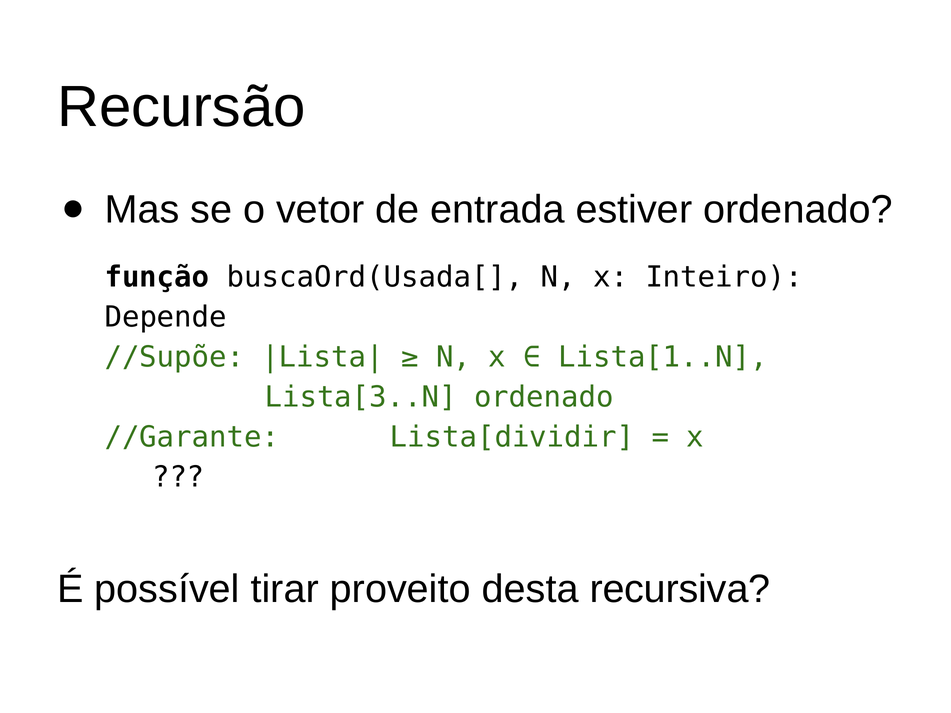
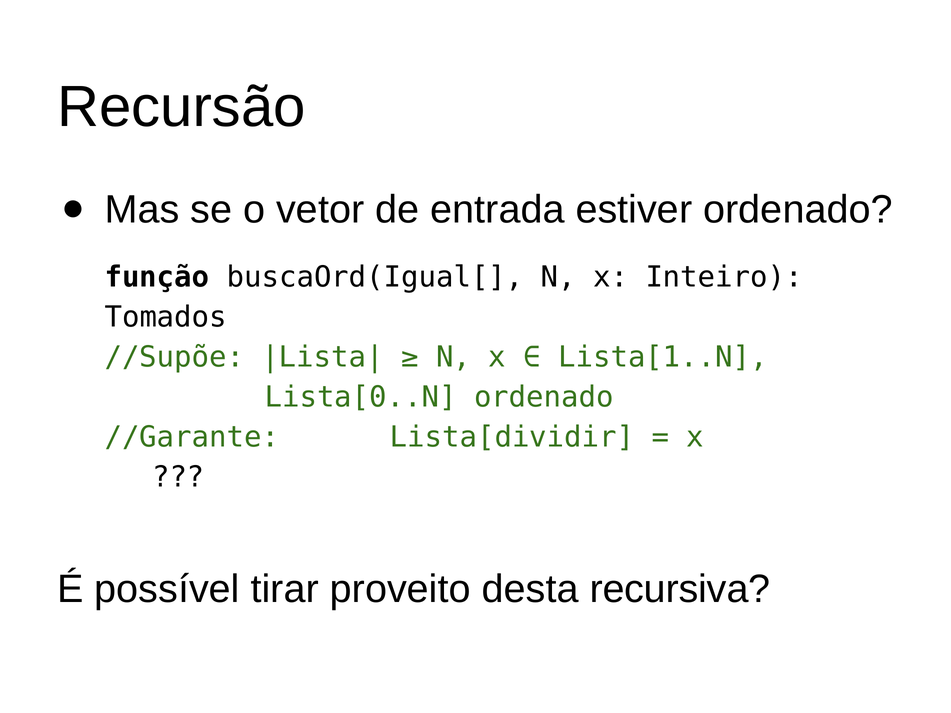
buscaOrd(Usada[: buscaOrd(Usada[ -> buscaOrd(Igual[
Depende: Depende -> Tomados
Lista[3..N: Lista[3..N -> Lista[0..N
